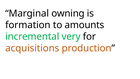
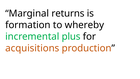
owning: owning -> returns
amounts: amounts -> whereby
very: very -> plus
